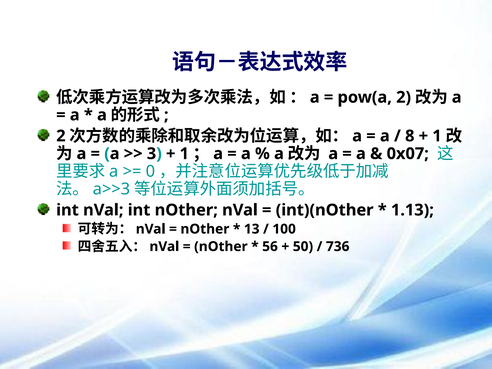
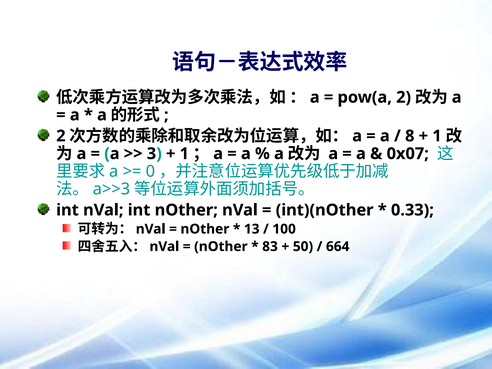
1.13: 1.13 -> 0.33
56: 56 -> 83
736: 736 -> 664
